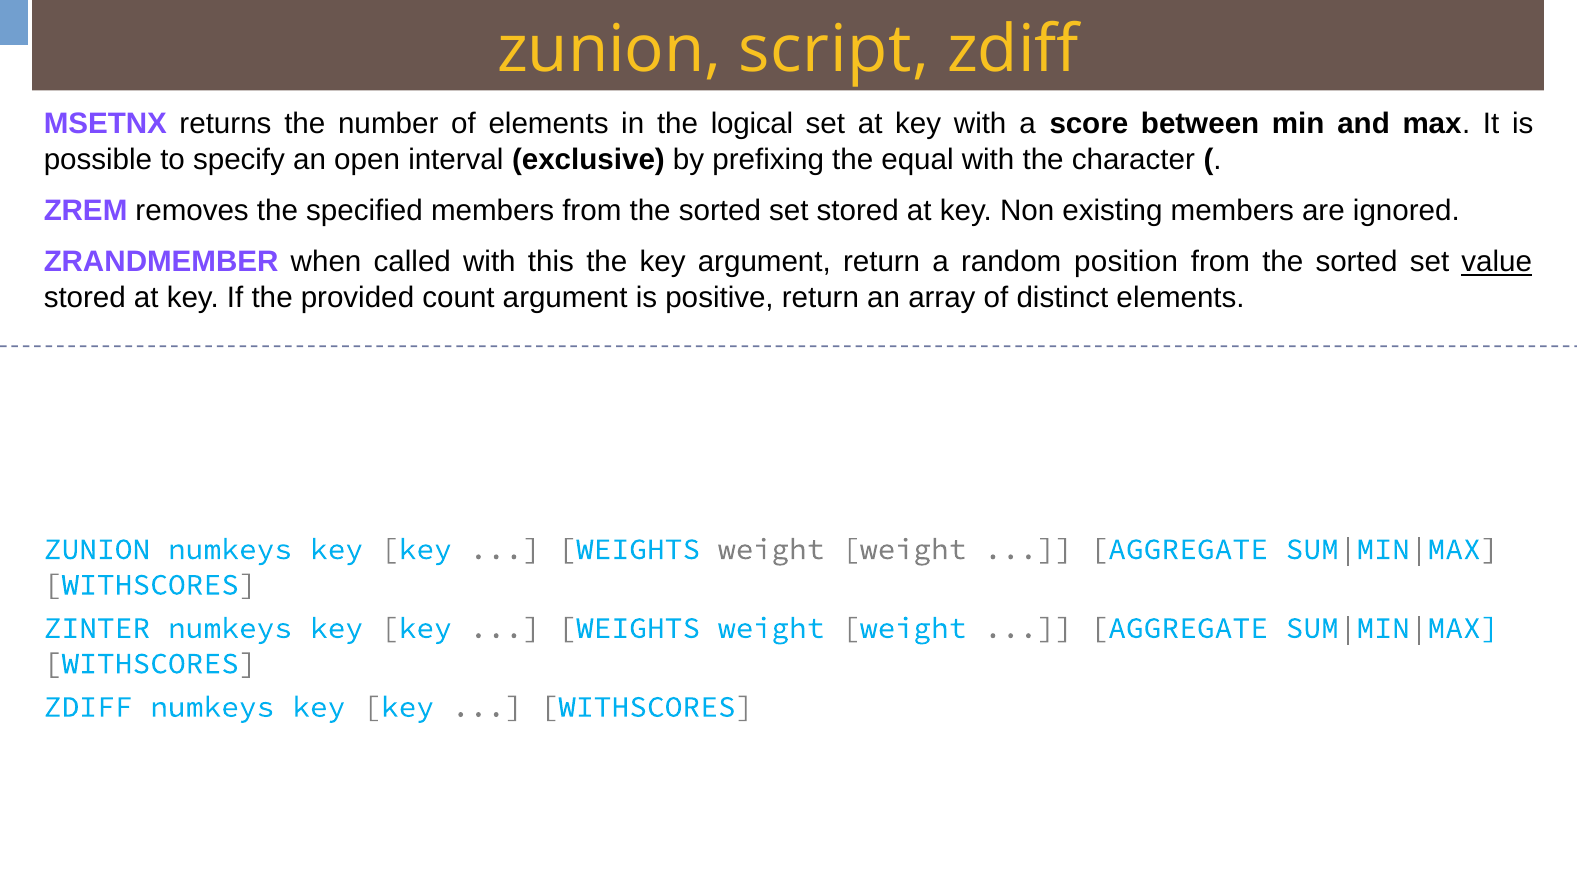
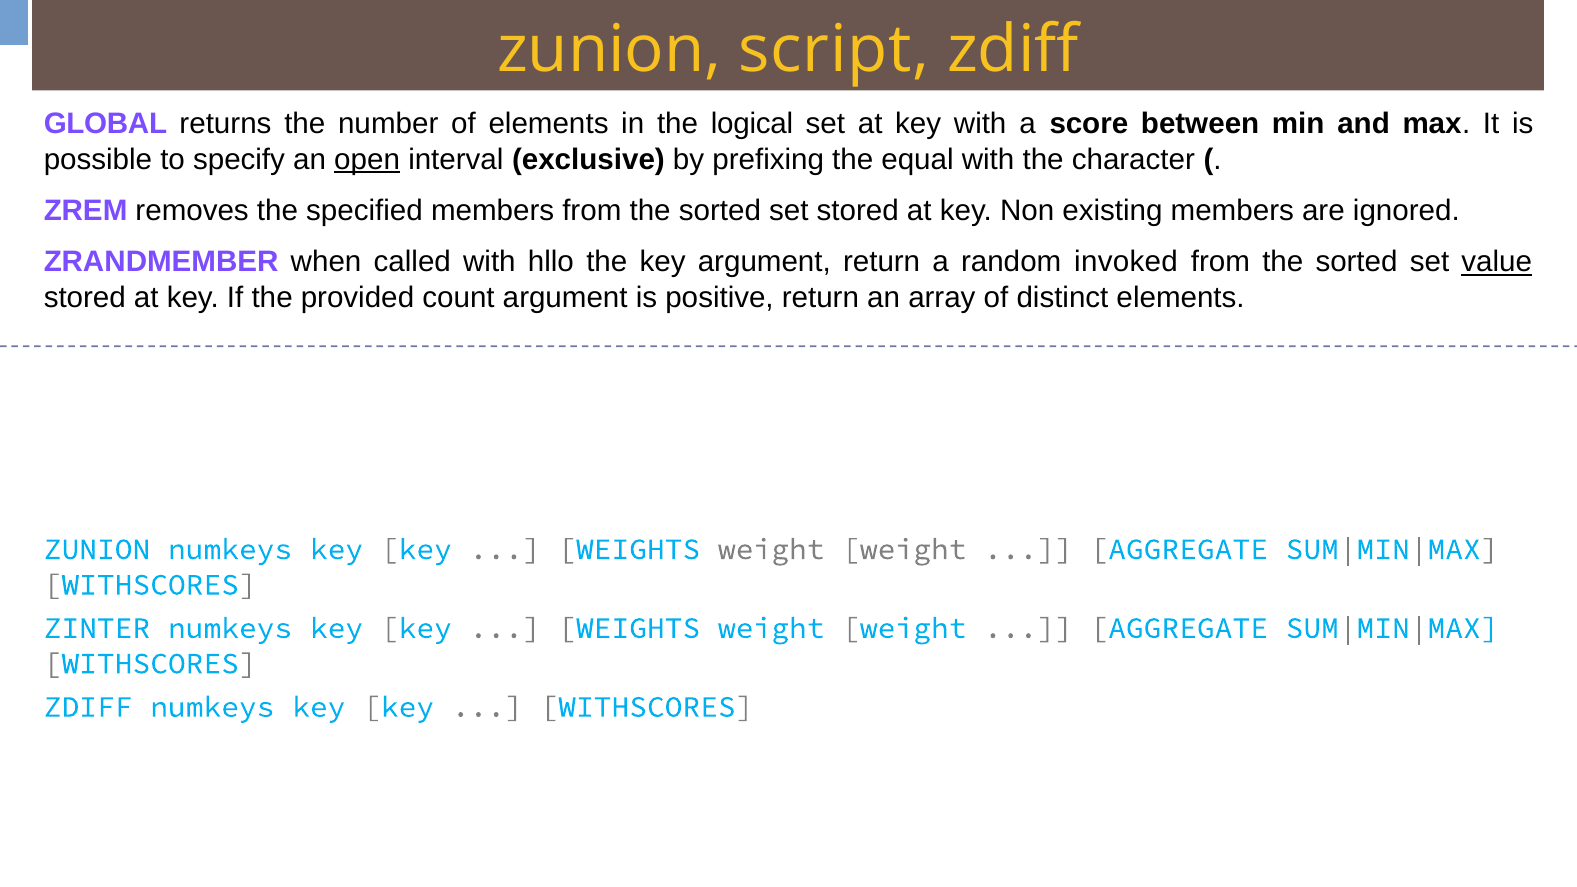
MSETNX: MSETNX -> GLOBAL
open underline: none -> present
this: this -> hllo
position: position -> invoked
